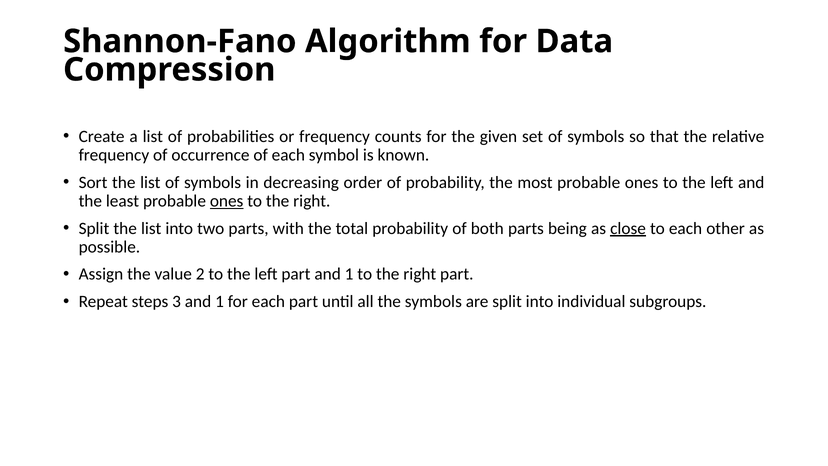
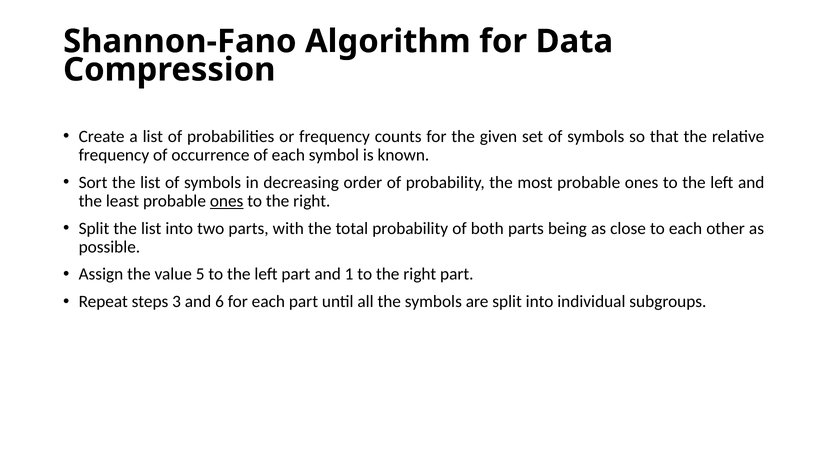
close underline: present -> none
2: 2 -> 5
3 and 1: 1 -> 6
